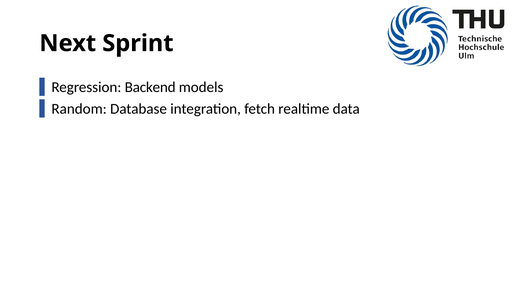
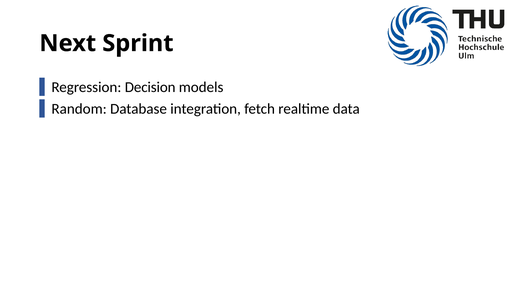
Backend: Backend -> Decision
